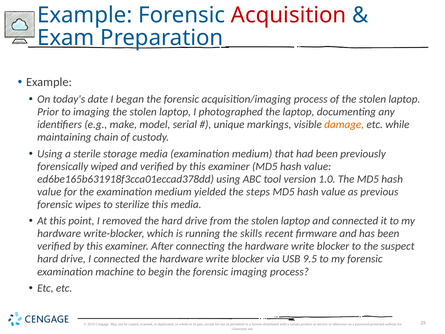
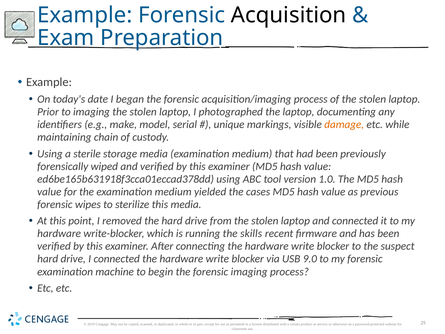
Acquisition colour: red -> black
steps: steps -> cases
9.5: 9.5 -> 9.0
